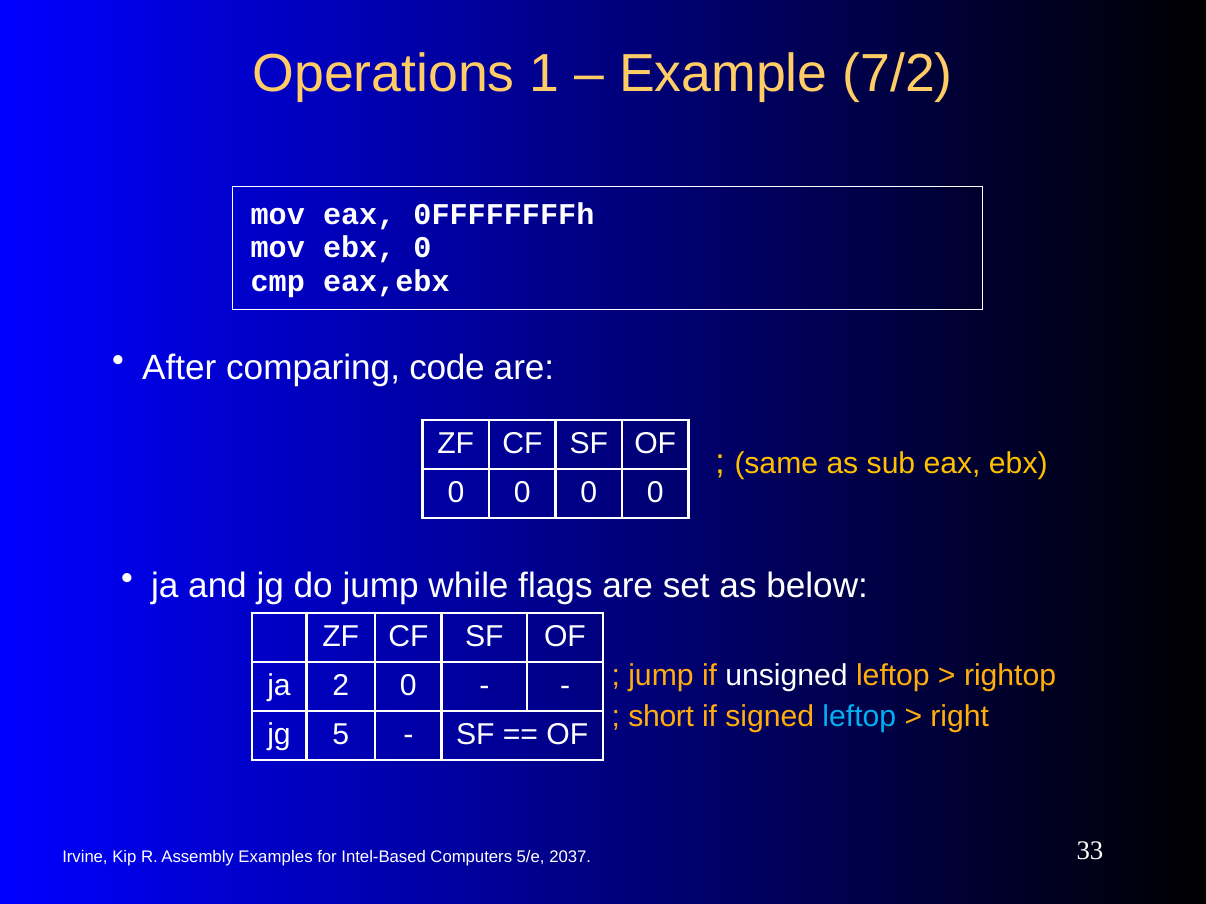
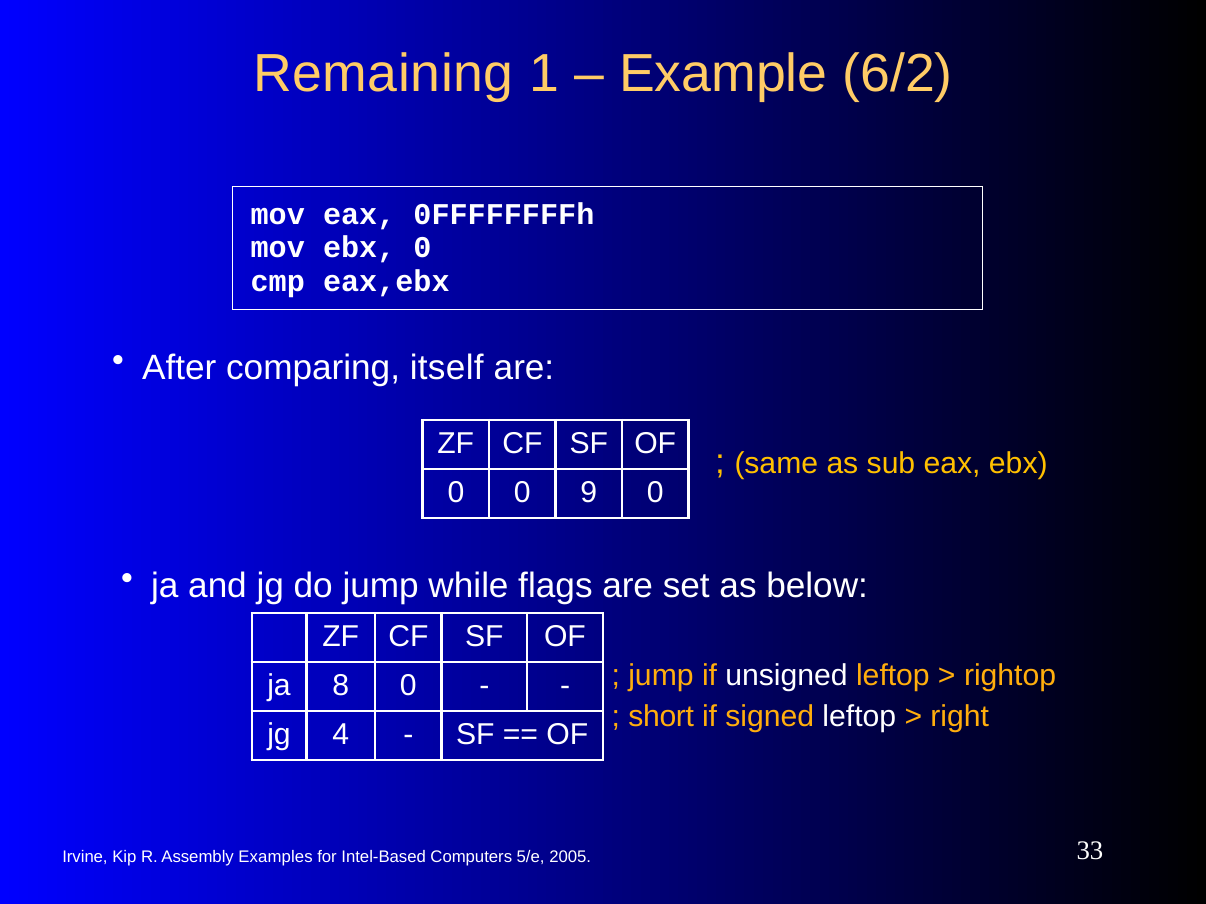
Operations: Operations -> Remaining
7/2: 7/2 -> 6/2
code: code -> itself
0 at (589, 492): 0 -> 9
2: 2 -> 8
leftop at (859, 717) colour: light blue -> white
5: 5 -> 4
2037: 2037 -> 2005
